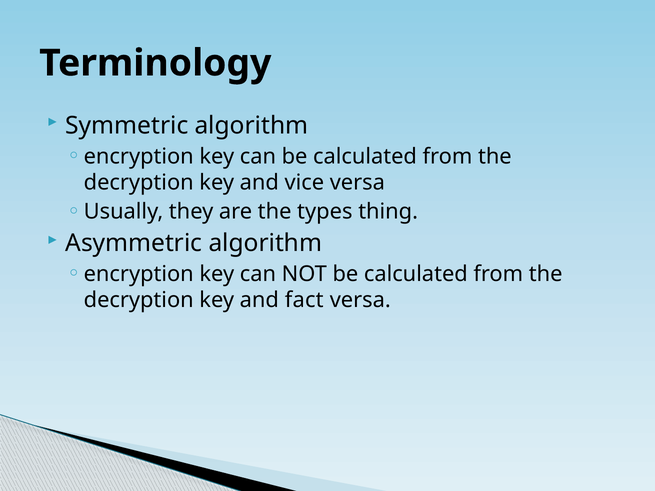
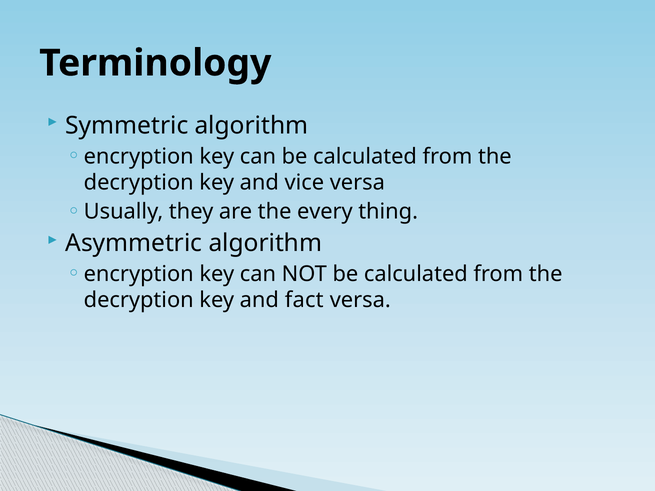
types: types -> every
